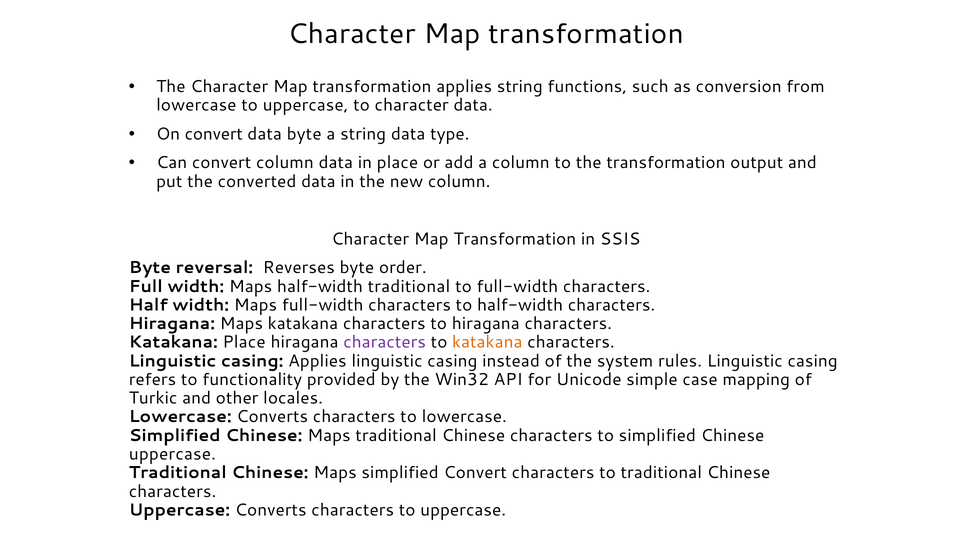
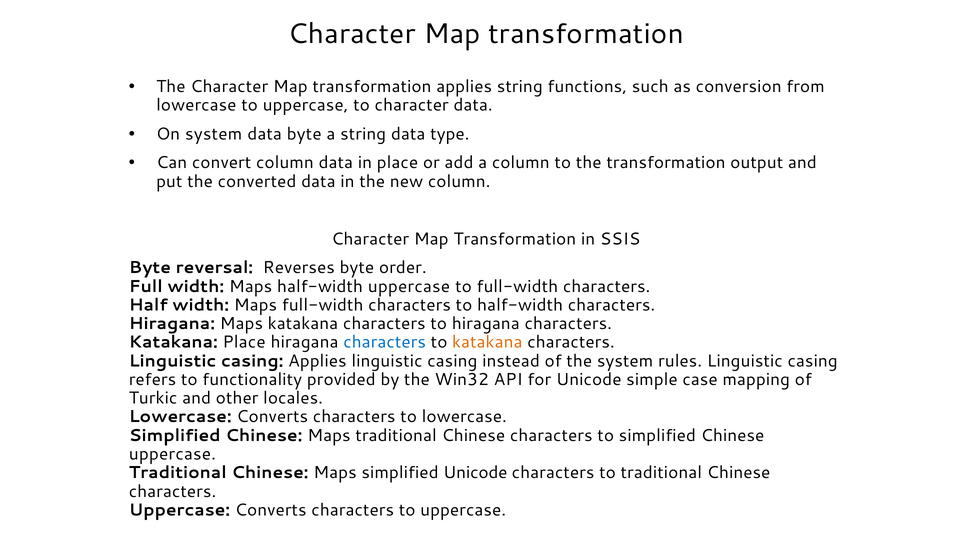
On convert: convert -> system
half-width traditional: traditional -> uppercase
characters at (385, 342) colour: purple -> blue
simplified Convert: Convert -> Unicode
